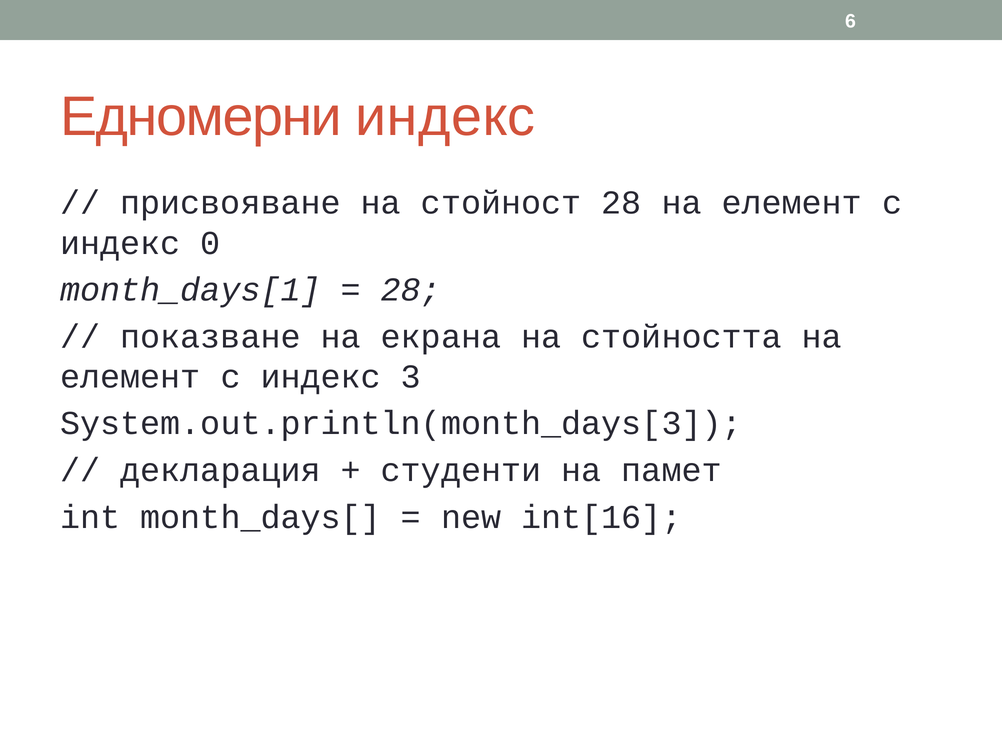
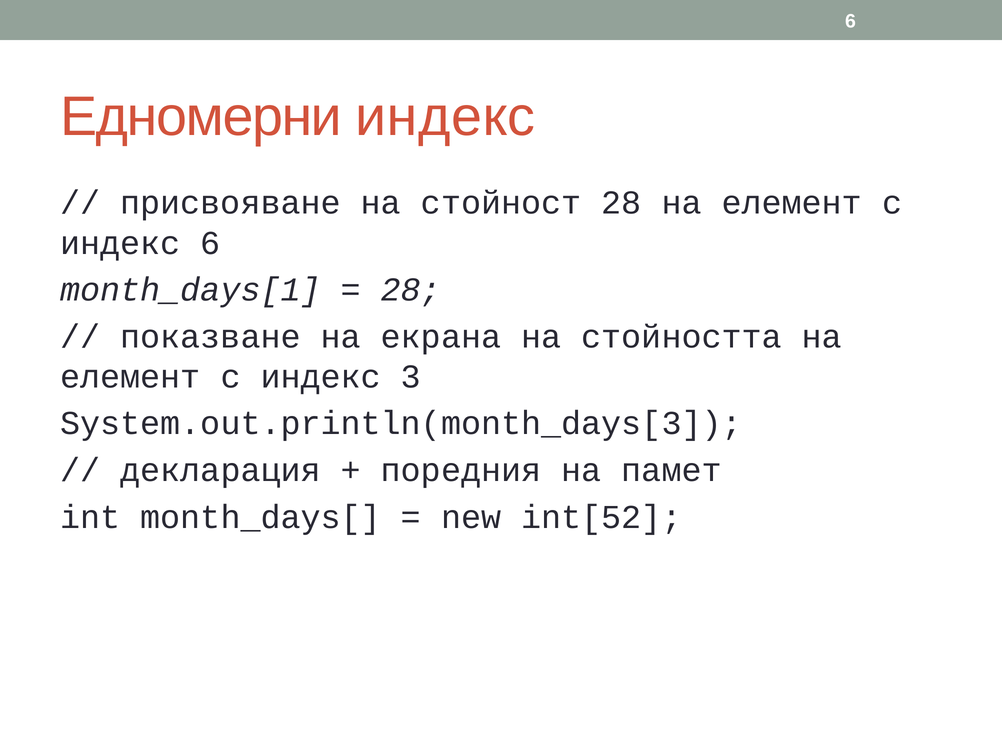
индекс 0: 0 -> 6
студенти: студенти -> поредния
int[16: int[16 -> int[52
